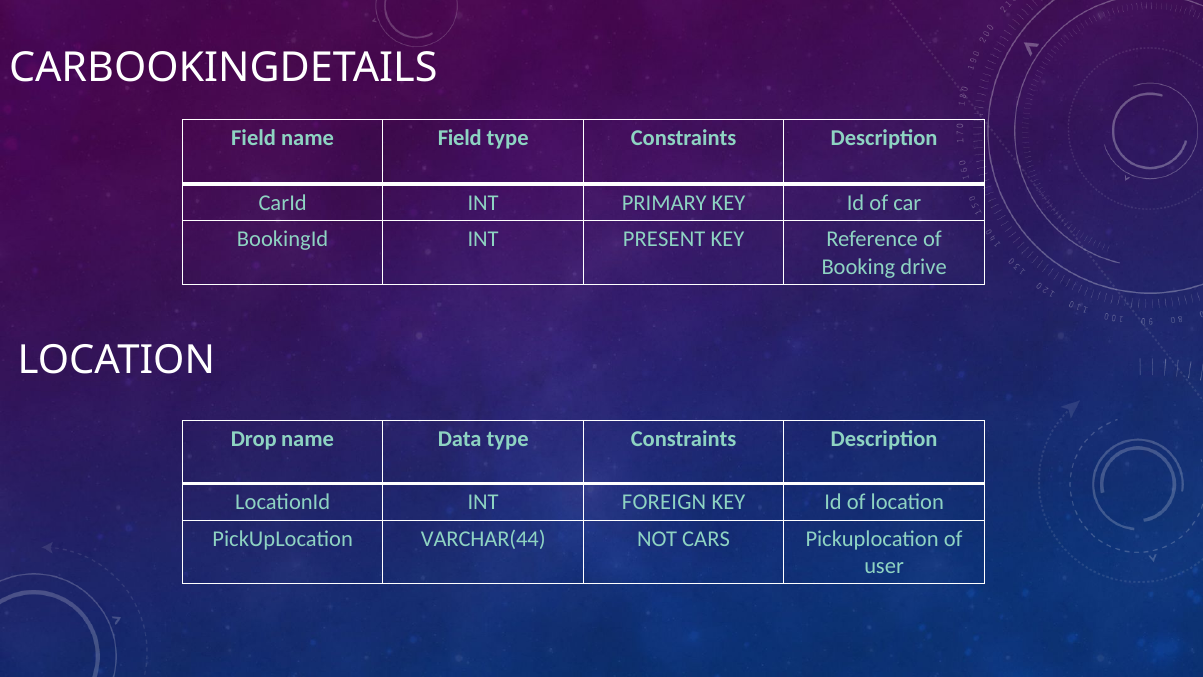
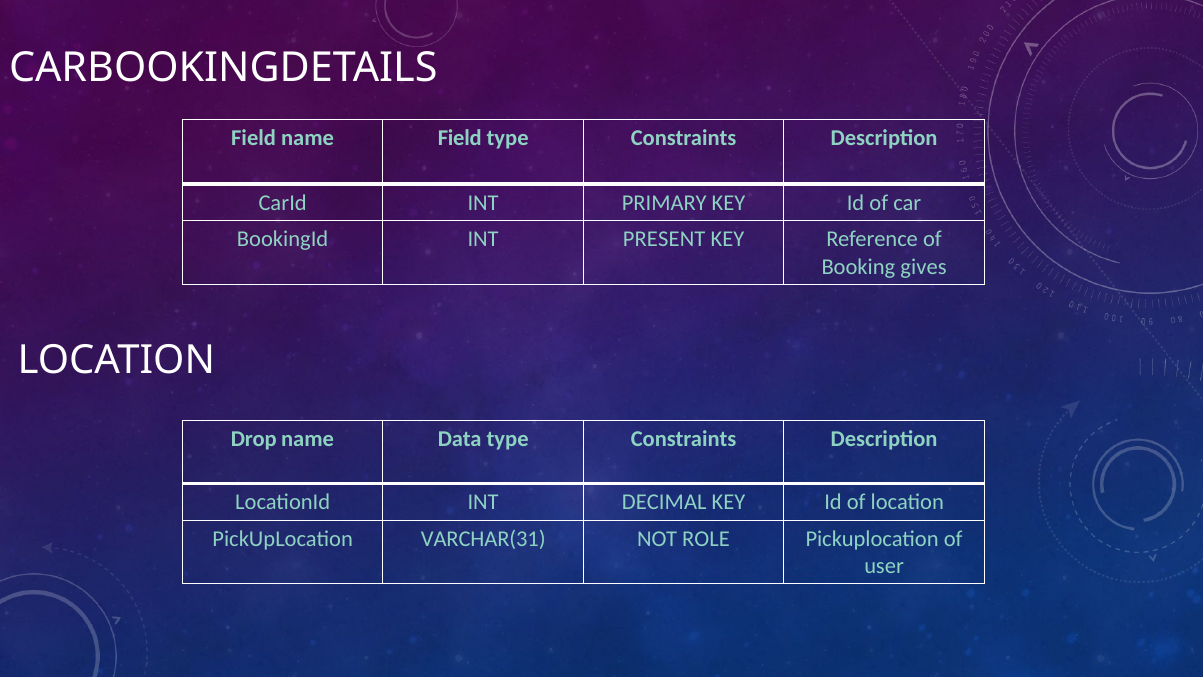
drive: drive -> gives
FOREIGN: FOREIGN -> DECIMAL
VARCHAR(44: VARCHAR(44 -> VARCHAR(31
CARS: CARS -> ROLE
